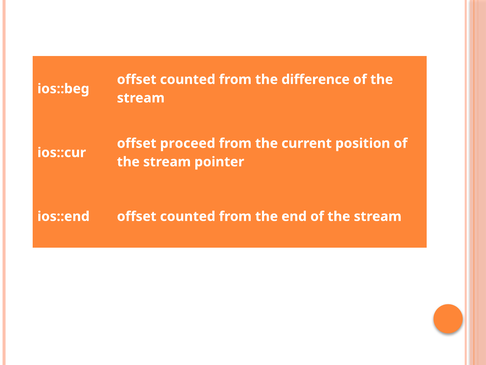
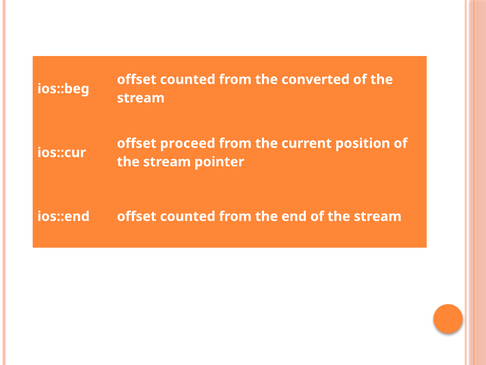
difference: difference -> converted
